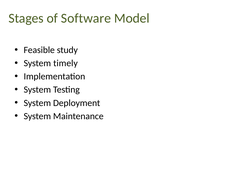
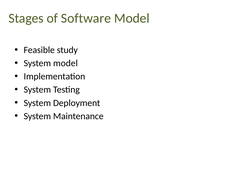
System timely: timely -> model
